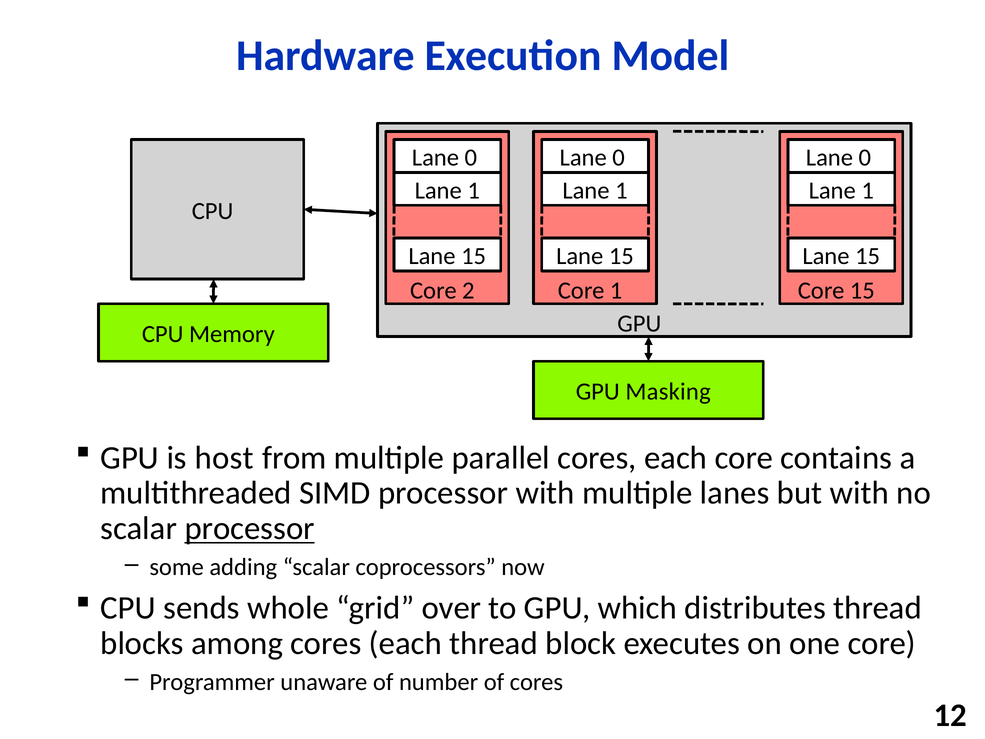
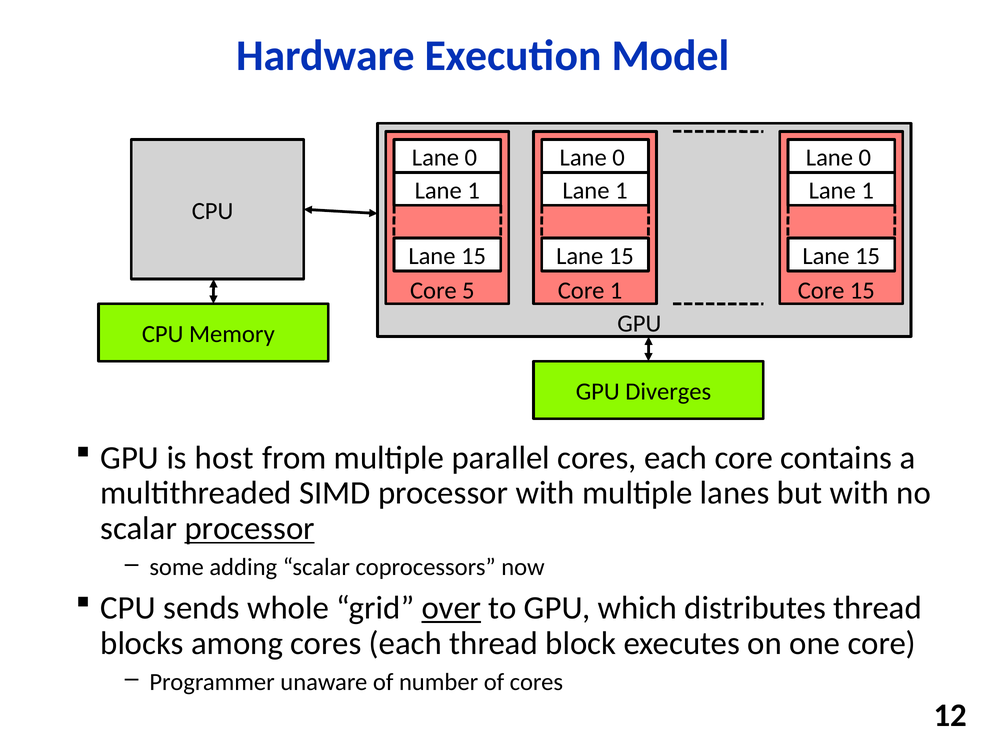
2: 2 -> 5
Masking: Masking -> Diverges
over underline: none -> present
